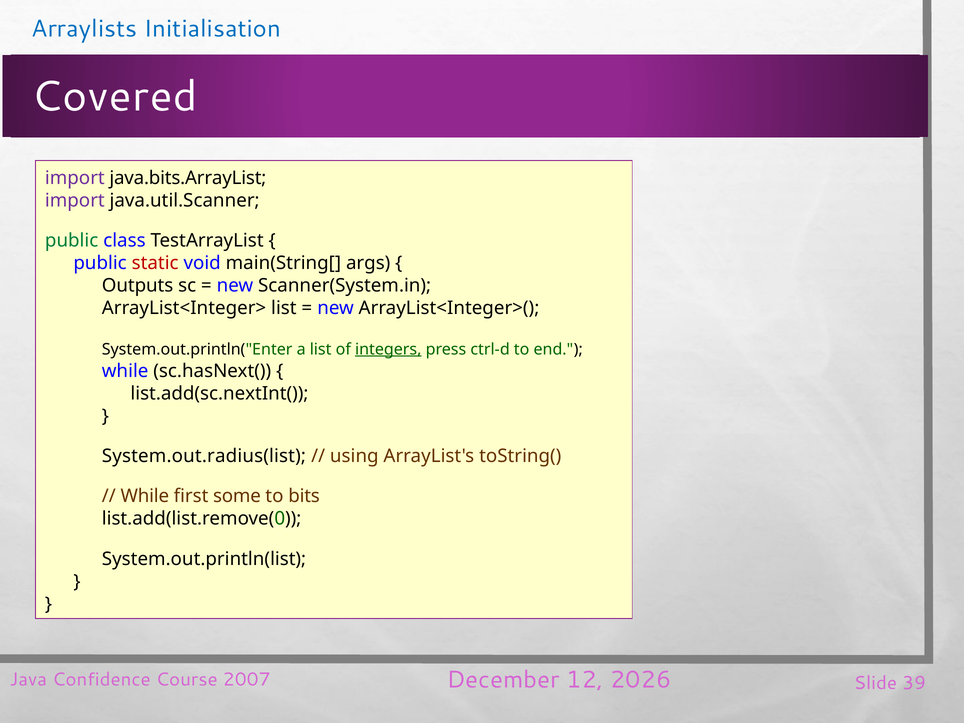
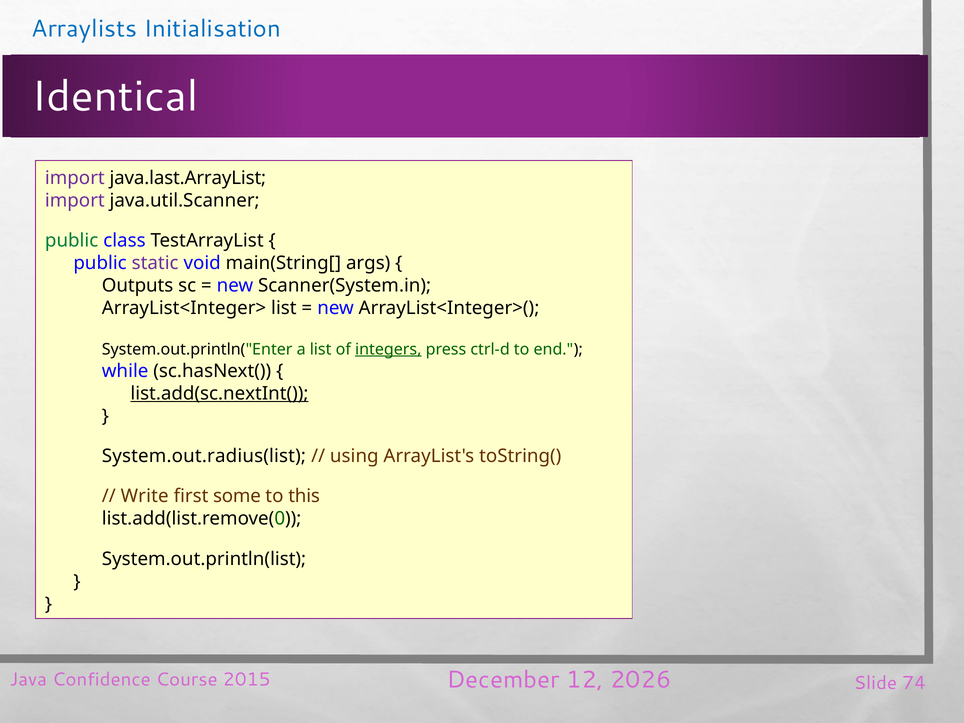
Covered: Covered -> Identical
java.bits.ArrayList: java.bits.ArrayList -> java.last.ArrayList
static colour: red -> purple
list.add(sc.nextInt( underline: none -> present
While at (145, 496): While -> Write
bits: bits -> this
2007: 2007 -> 2015
39: 39 -> 74
